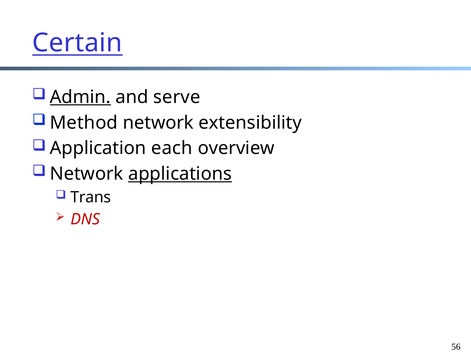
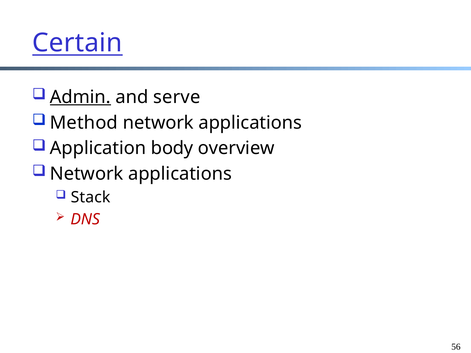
extensibility at (250, 123): extensibility -> applications
each: each -> body
applications at (180, 174) underline: present -> none
Trans: Trans -> Stack
